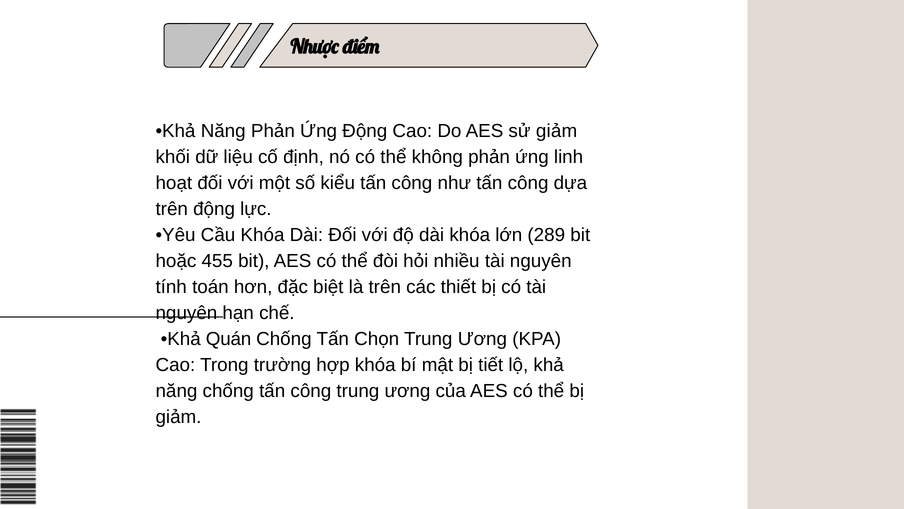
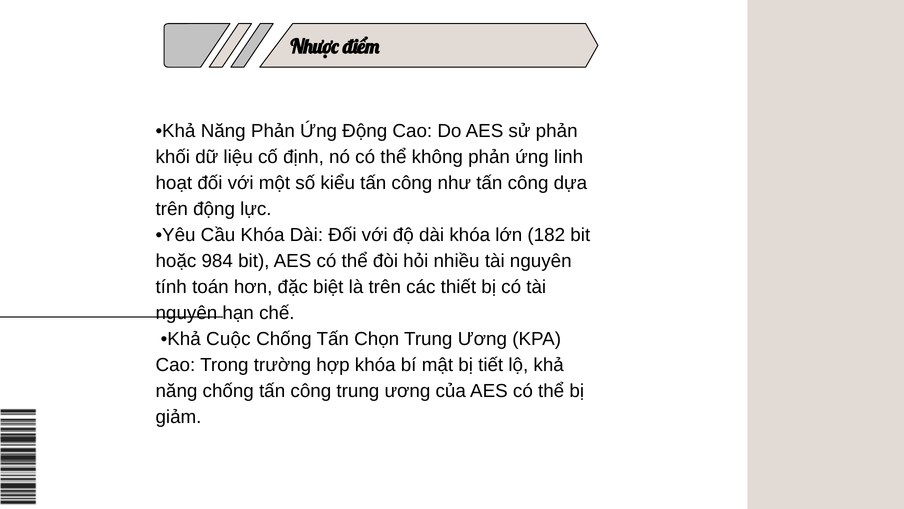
sử giảm: giảm -> phản
289: 289 -> 182
455: 455 -> 984
Quán: Quán -> Cuộc
